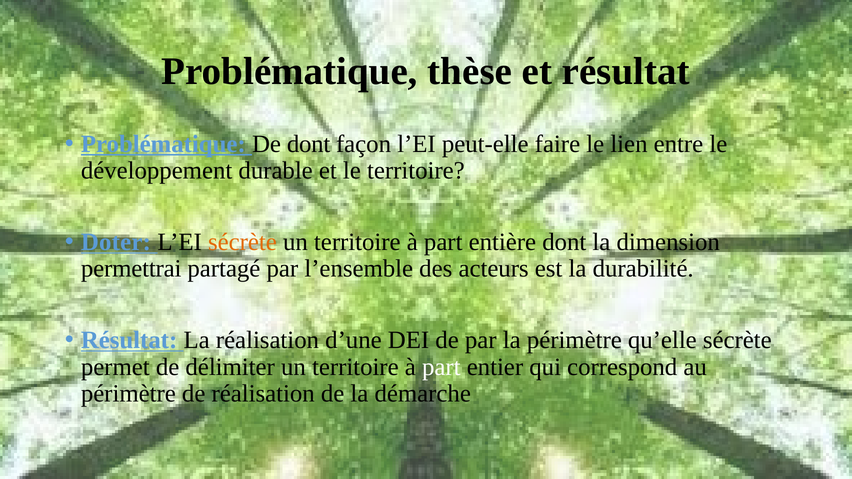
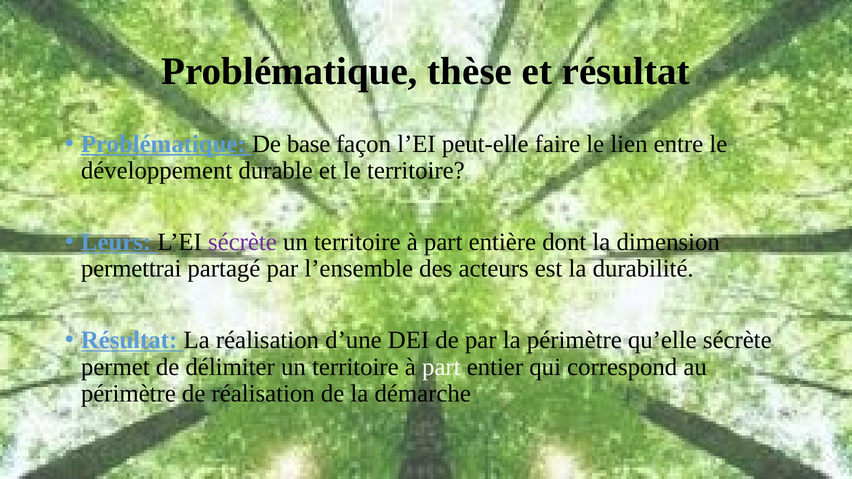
De dont: dont -> base
Doter: Doter -> Leurs
sécrète at (242, 242) colour: orange -> purple
